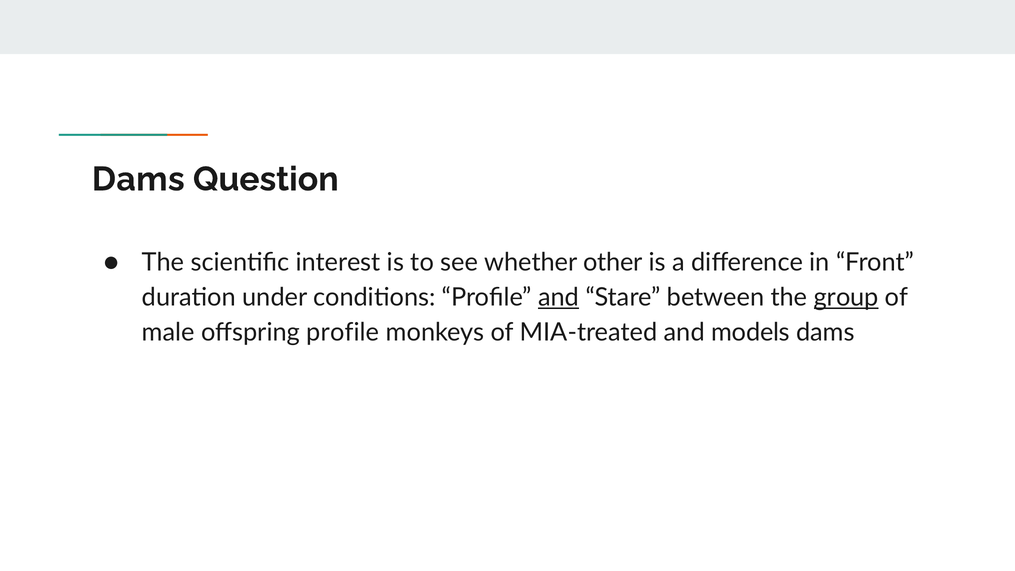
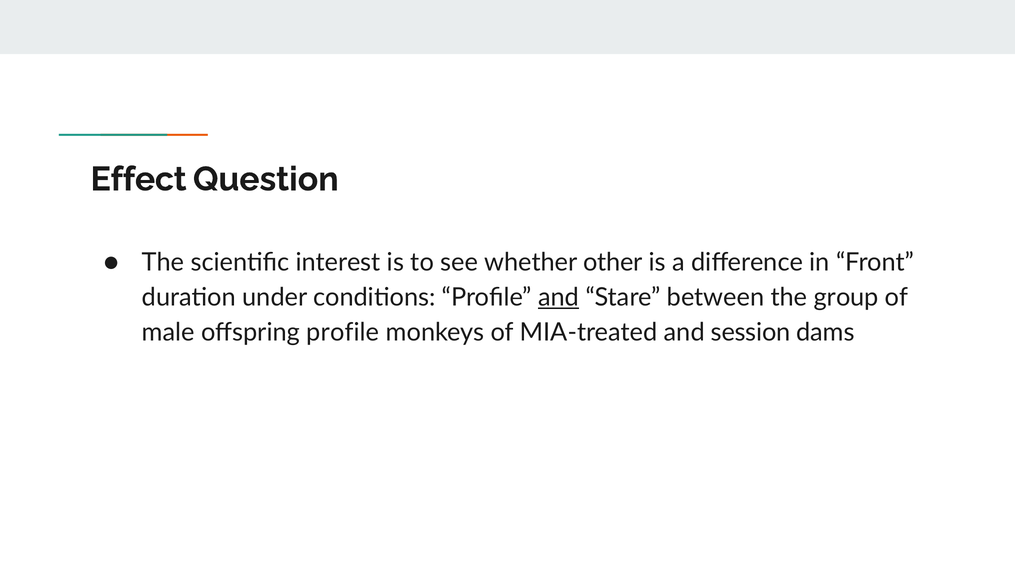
Dams at (138, 179): Dams -> Effect
group underline: present -> none
models: models -> session
